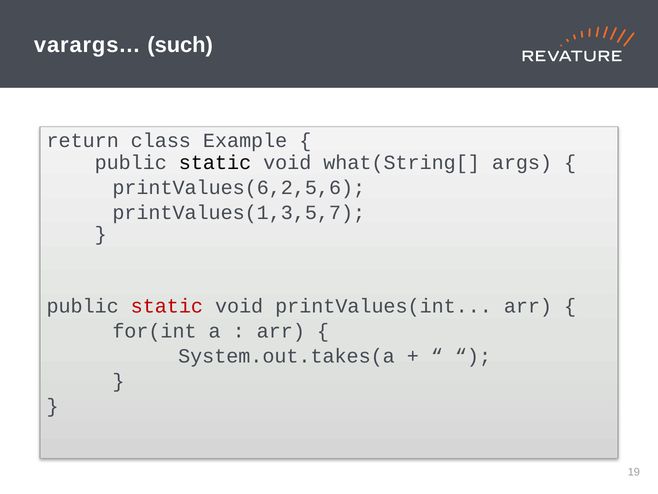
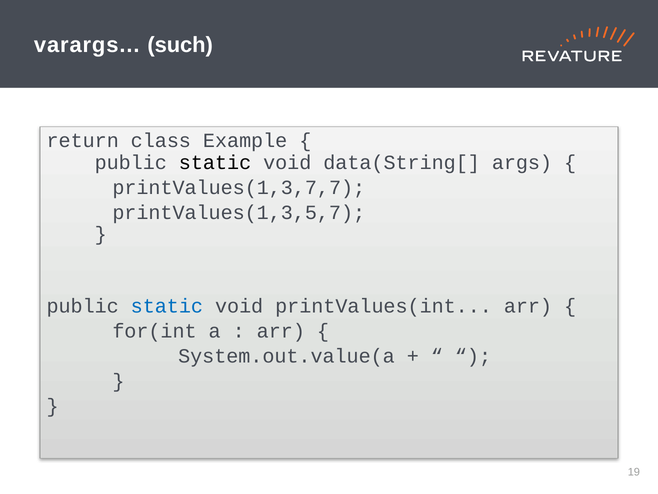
what(String[: what(String[ -> data(String[
printValues(6,2,5,6: printValues(6,2,5,6 -> printValues(1,3,7,7
static at (167, 306) colour: red -> blue
System.out.takes(a: System.out.takes(a -> System.out.value(a
